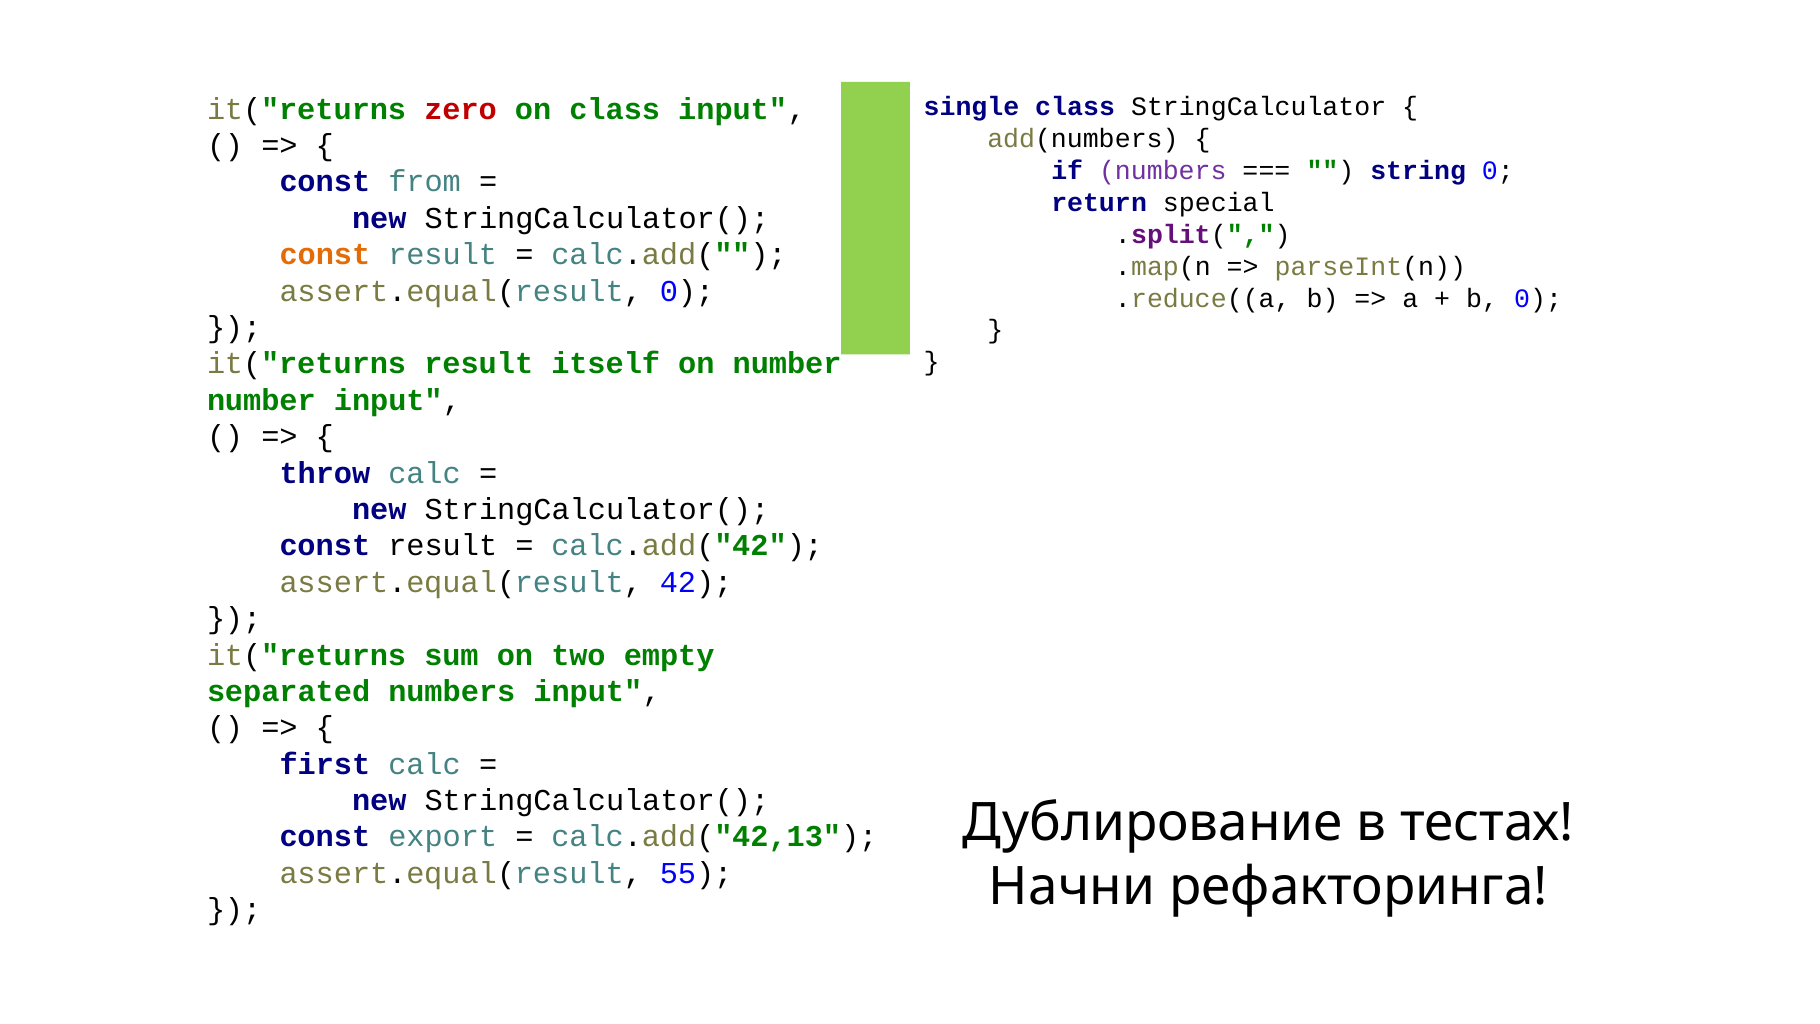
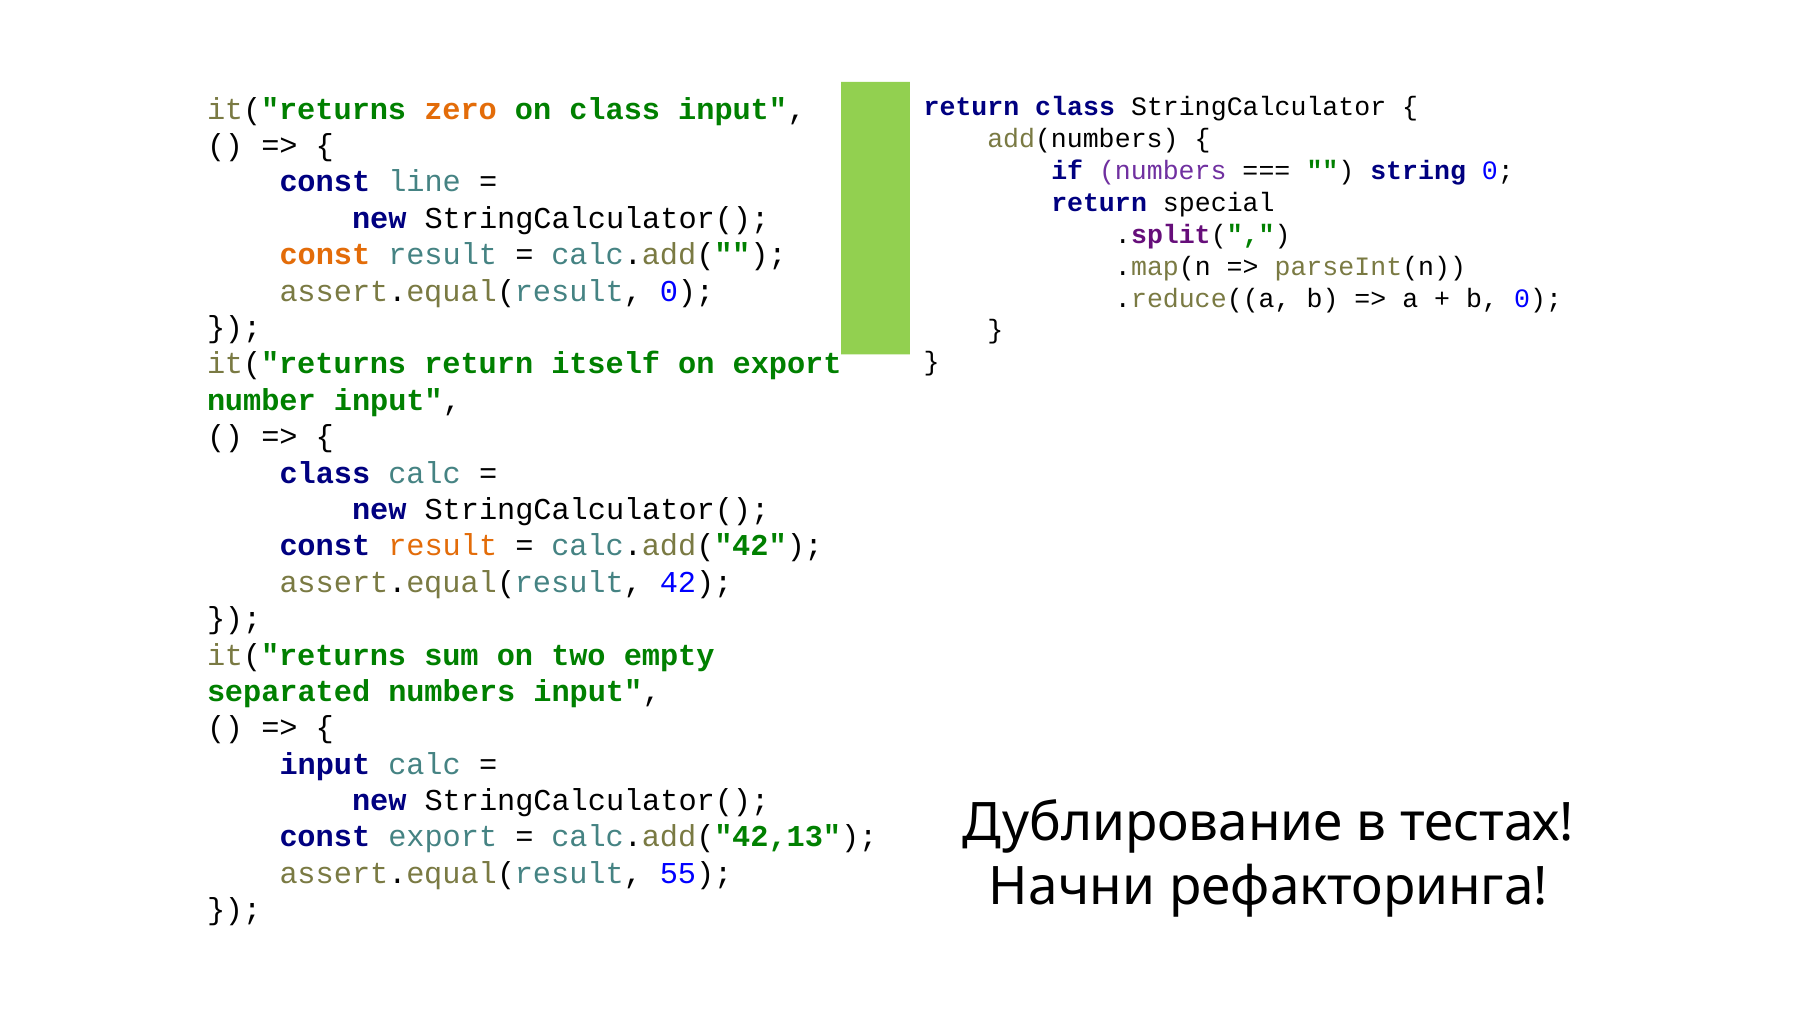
single at (971, 107): single -> return
zero colour: red -> orange
from: from -> line
it("returns result: result -> return
on number: number -> export
throw at (325, 473): throw -> class
result at (443, 546) colour: black -> orange
first at (325, 764): first -> input
